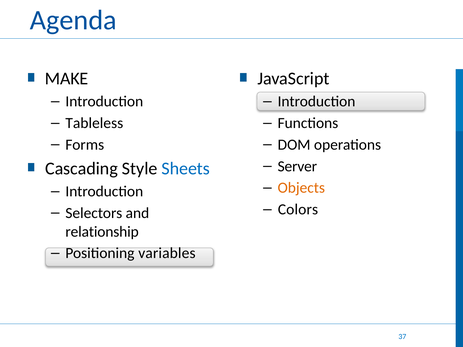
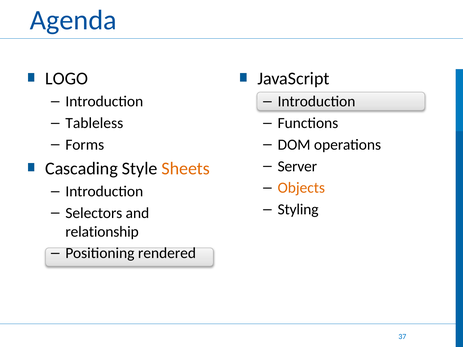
MAKE: MAKE -> LOGO
Sheets colour: blue -> orange
Colors: Colors -> Styling
variables: variables -> rendered
